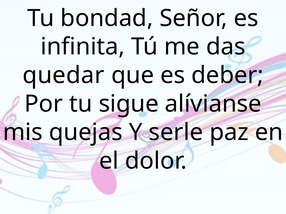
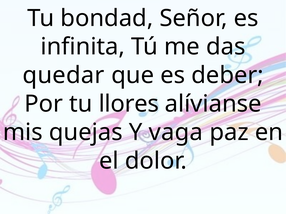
sigue: sigue -> llores
serle: serle -> vaga
